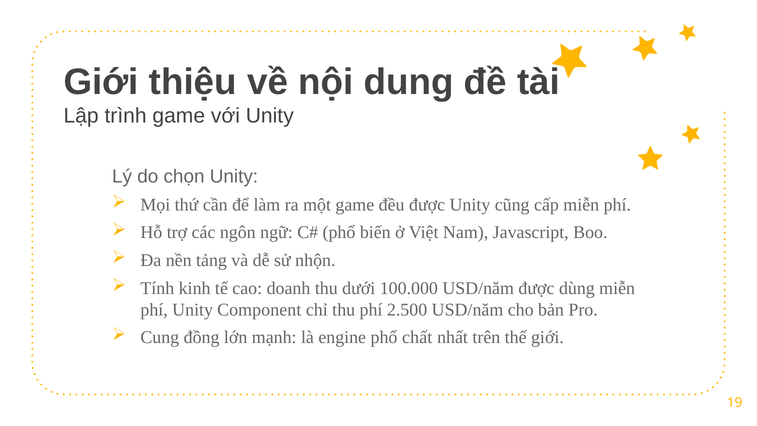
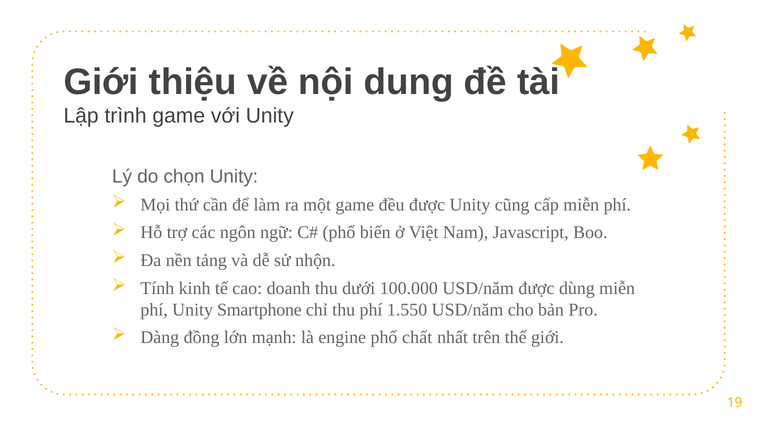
Component: Component -> Smartphone
2.500: 2.500 -> 1.550
Cung: Cung -> Dàng
